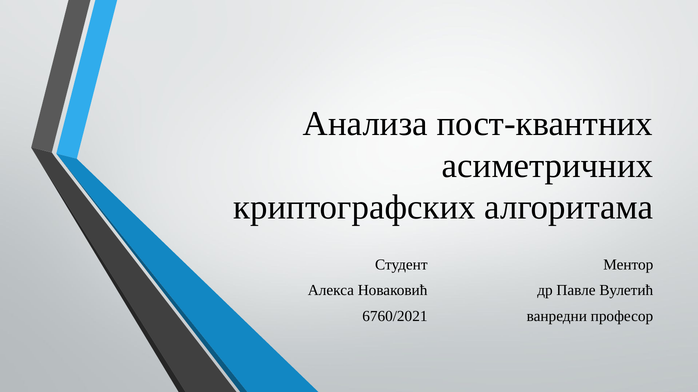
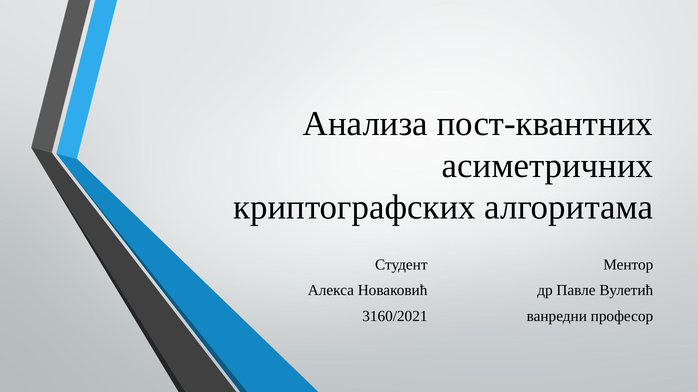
6760/2021: 6760/2021 -> 3160/2021
